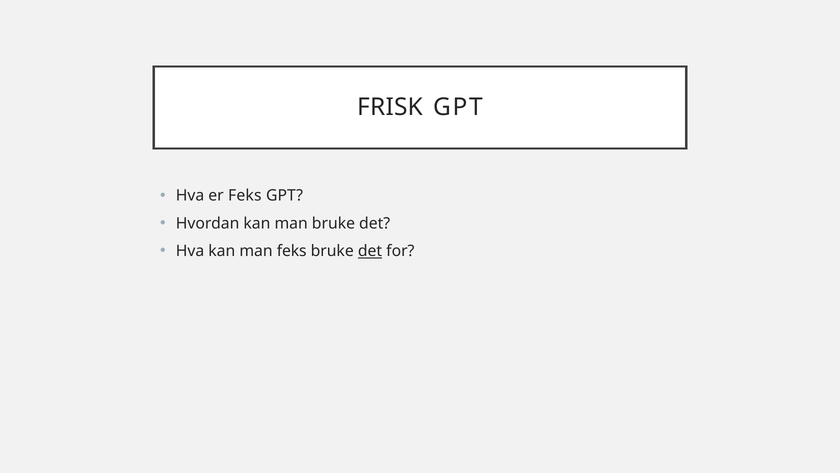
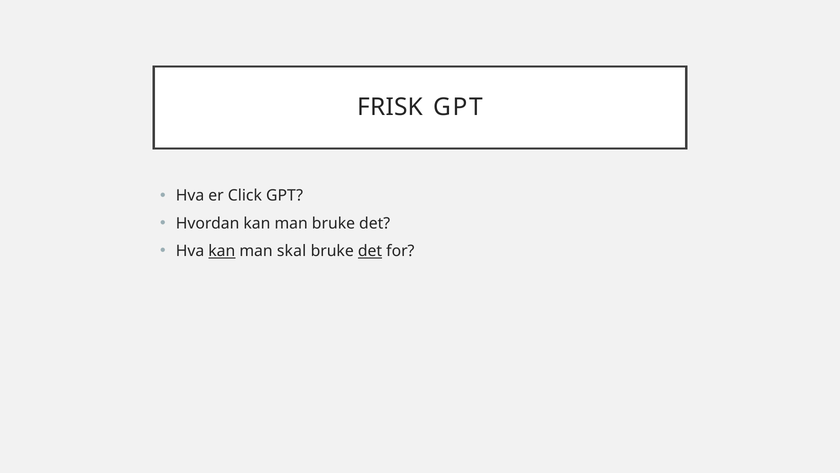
er Feks: Feks -> Click
kan at (222, 251) underline: none -> present
man feks: feks -> skal
